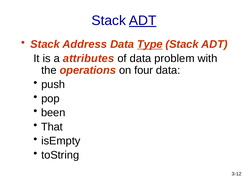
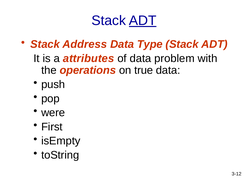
Type underline: present -> none
four: four -> true
been: been -> were
That: That -> First
